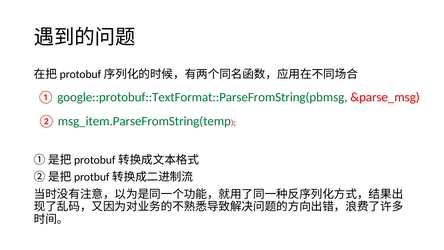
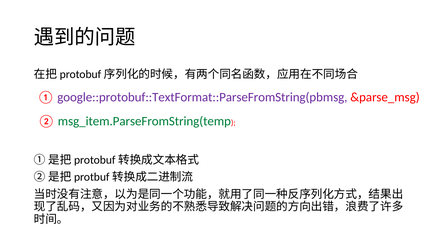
google::protobuf::TextFormat::ParseFromString(pbmsg colour: green -> purple
